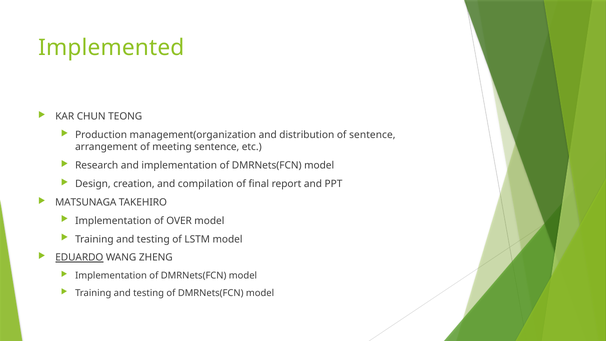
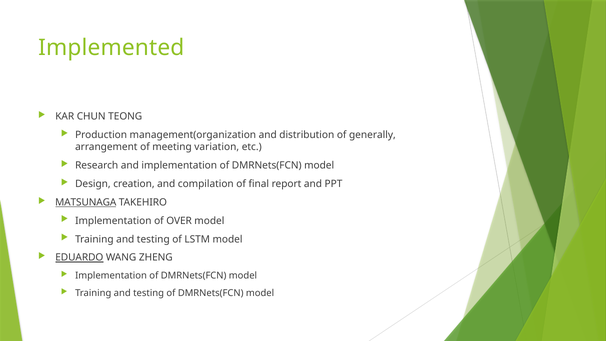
of sentence: sentence -> generally
meeting sentence: sentence -> variation
MATSUNAGA underline: none -> present
